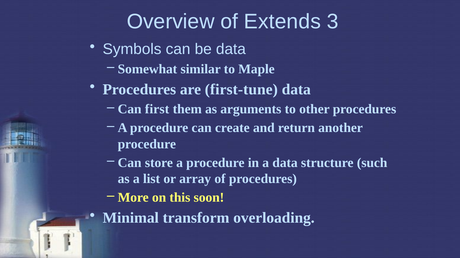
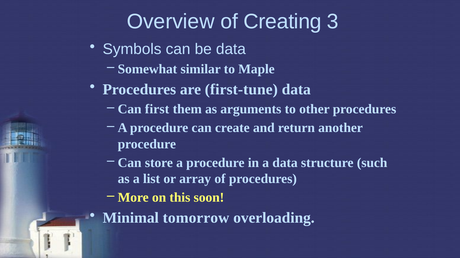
Extends: Extends -> Creating
transform: transform -> tomorrow
